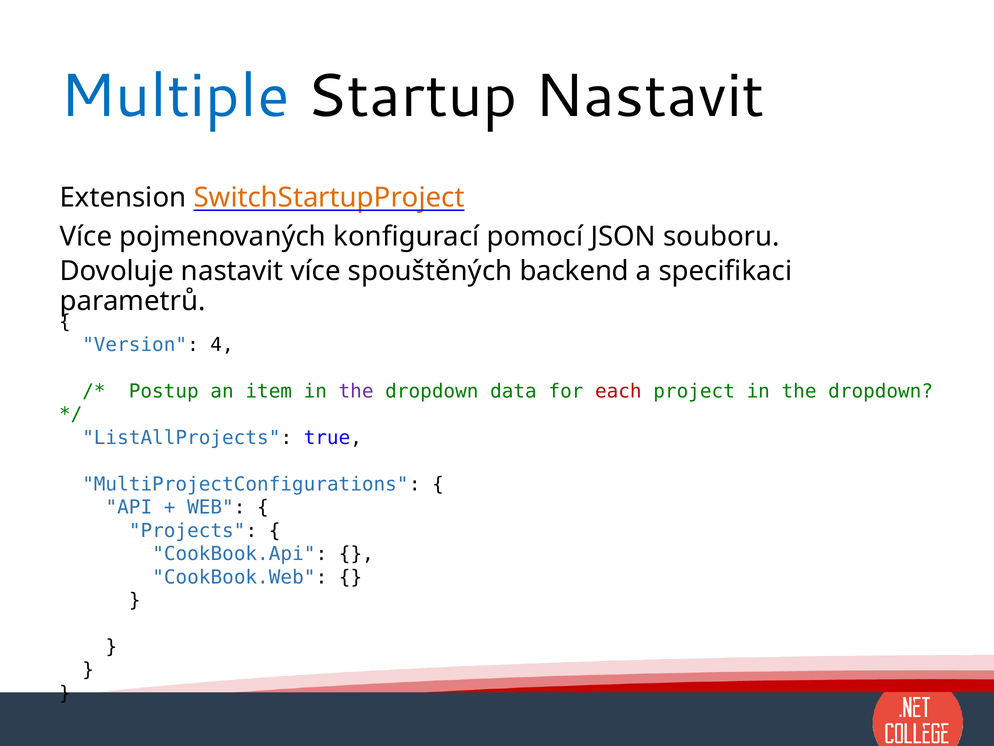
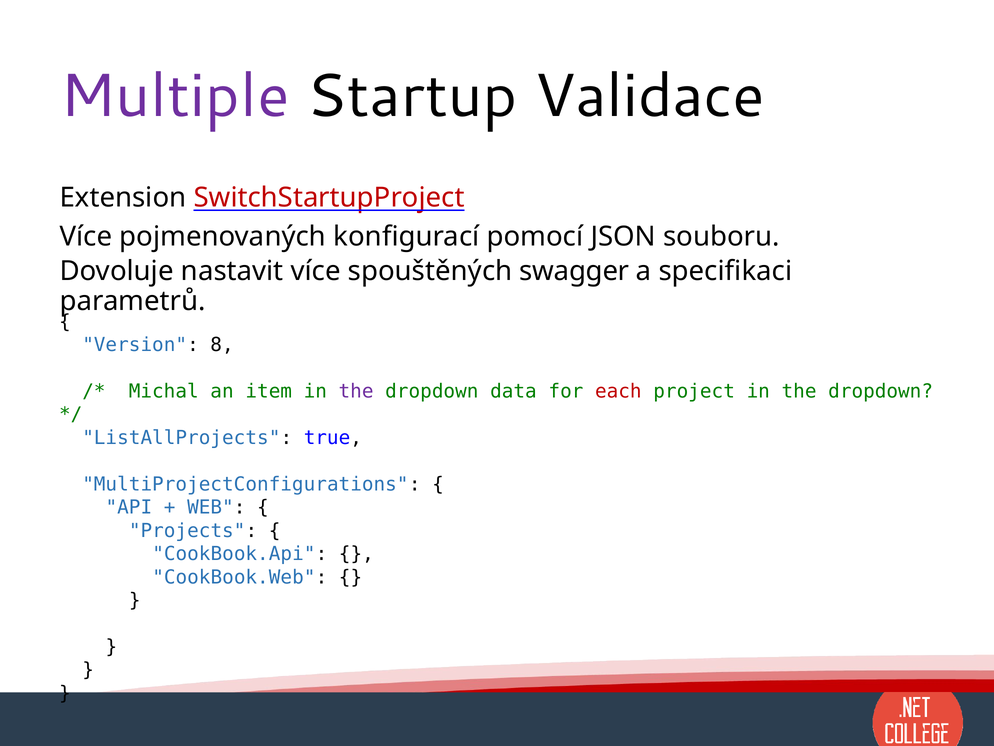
Multiple colour: blue -> purple
Startup Nastavit: Nastavit -> Validace
SwitchStartupProject colour: orange -> red
backend: backend -> swagger
4: 4 -> 8
Postup: Postup -> Michal
